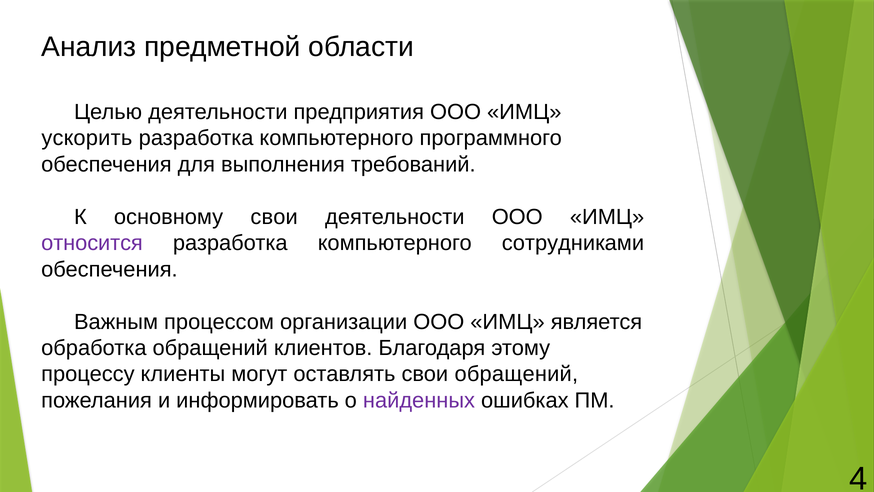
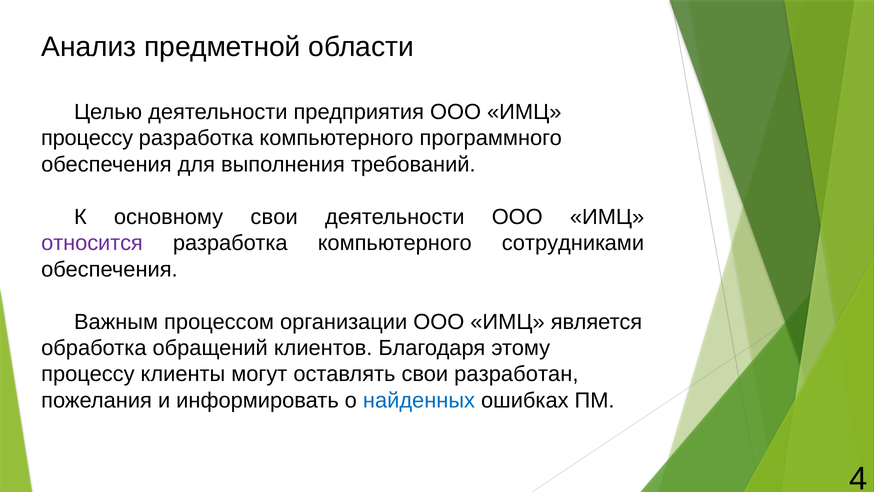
ускорить at (87, 138): ускорить -> процессу
свои обращений: обращений -> разработан
найденных colour: purple -> blue
